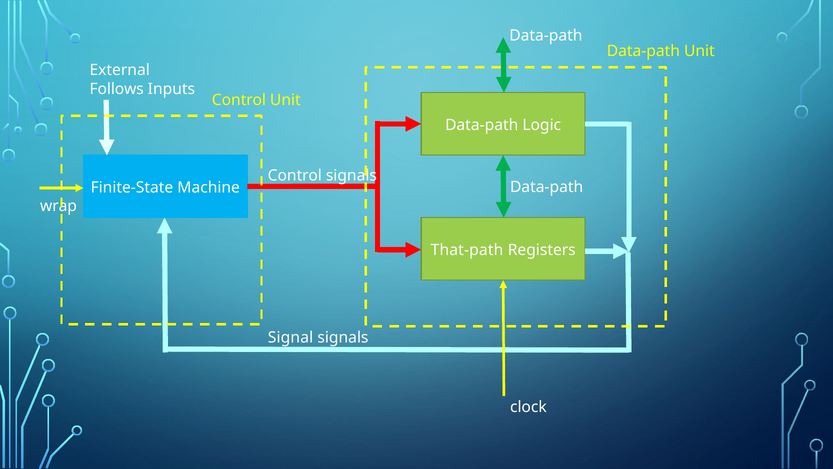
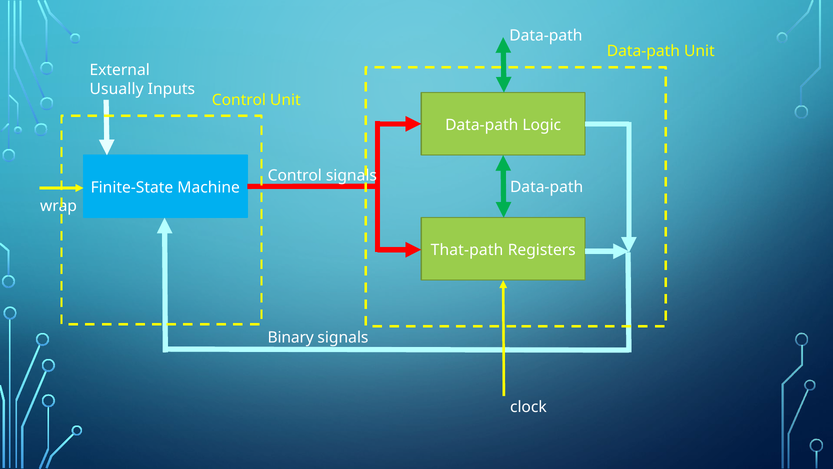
Follows: Follows -> Usually
Signal: Signal -> Binary
